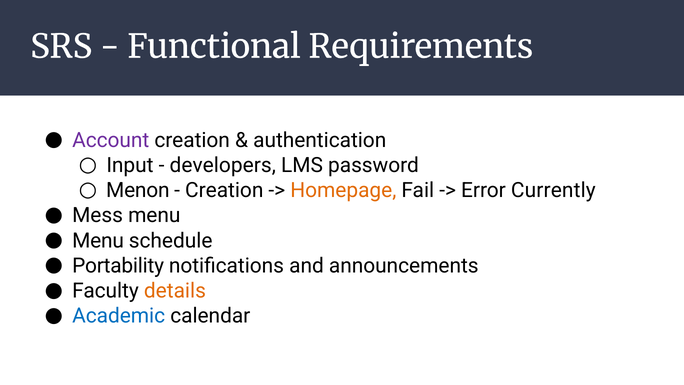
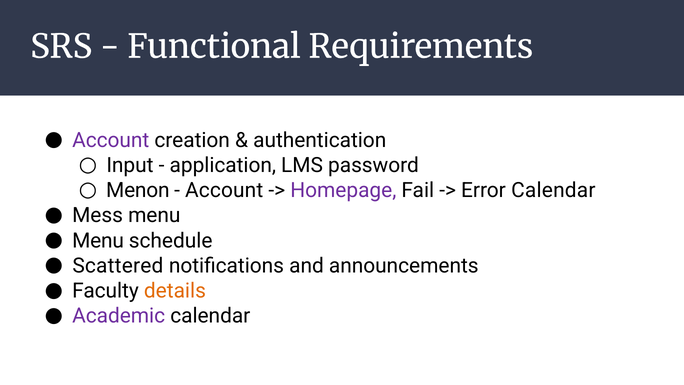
developers: developers -> application
Creation at (224, 190): Creation -> Account
Homepage colour: orange -> purple
Error Currently: Currently -> Calendar
Portability: Portability -> Scattered
Academic colour: blue -> purple
